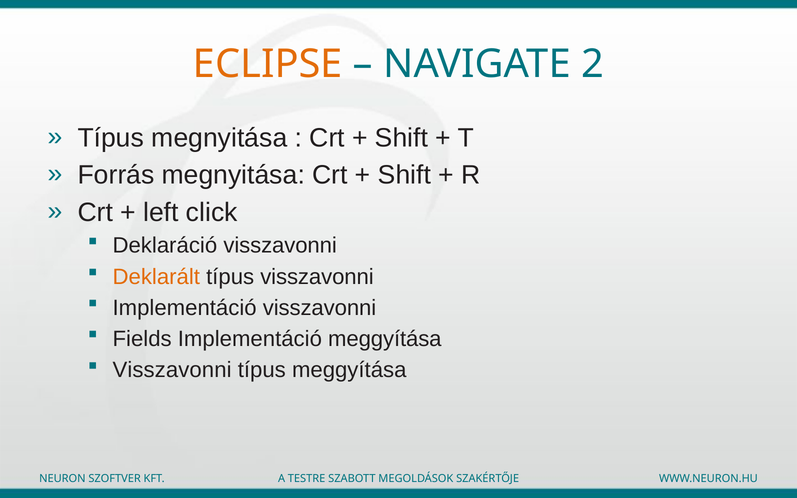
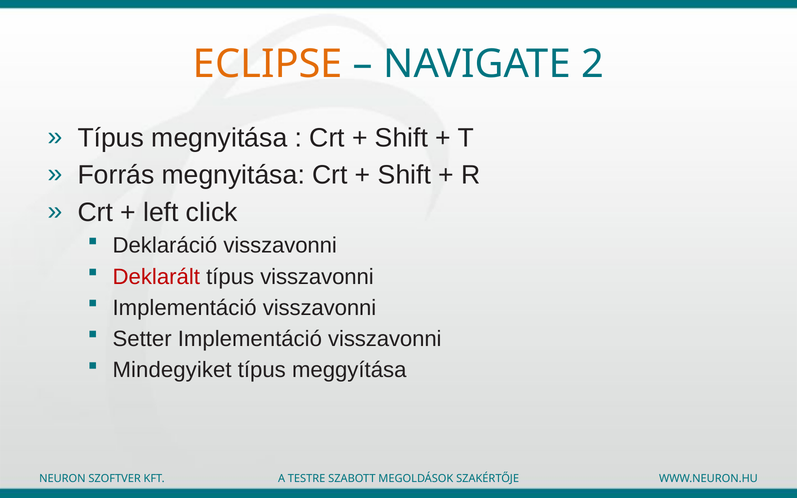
Deklarált colour: orange -> red
Fields: Fields -> Setter
meggyítása at (385, 339): meggyítása -> visszavonni
Visszavonni at (172, 370): Visszavonni -> Mindegyiket
